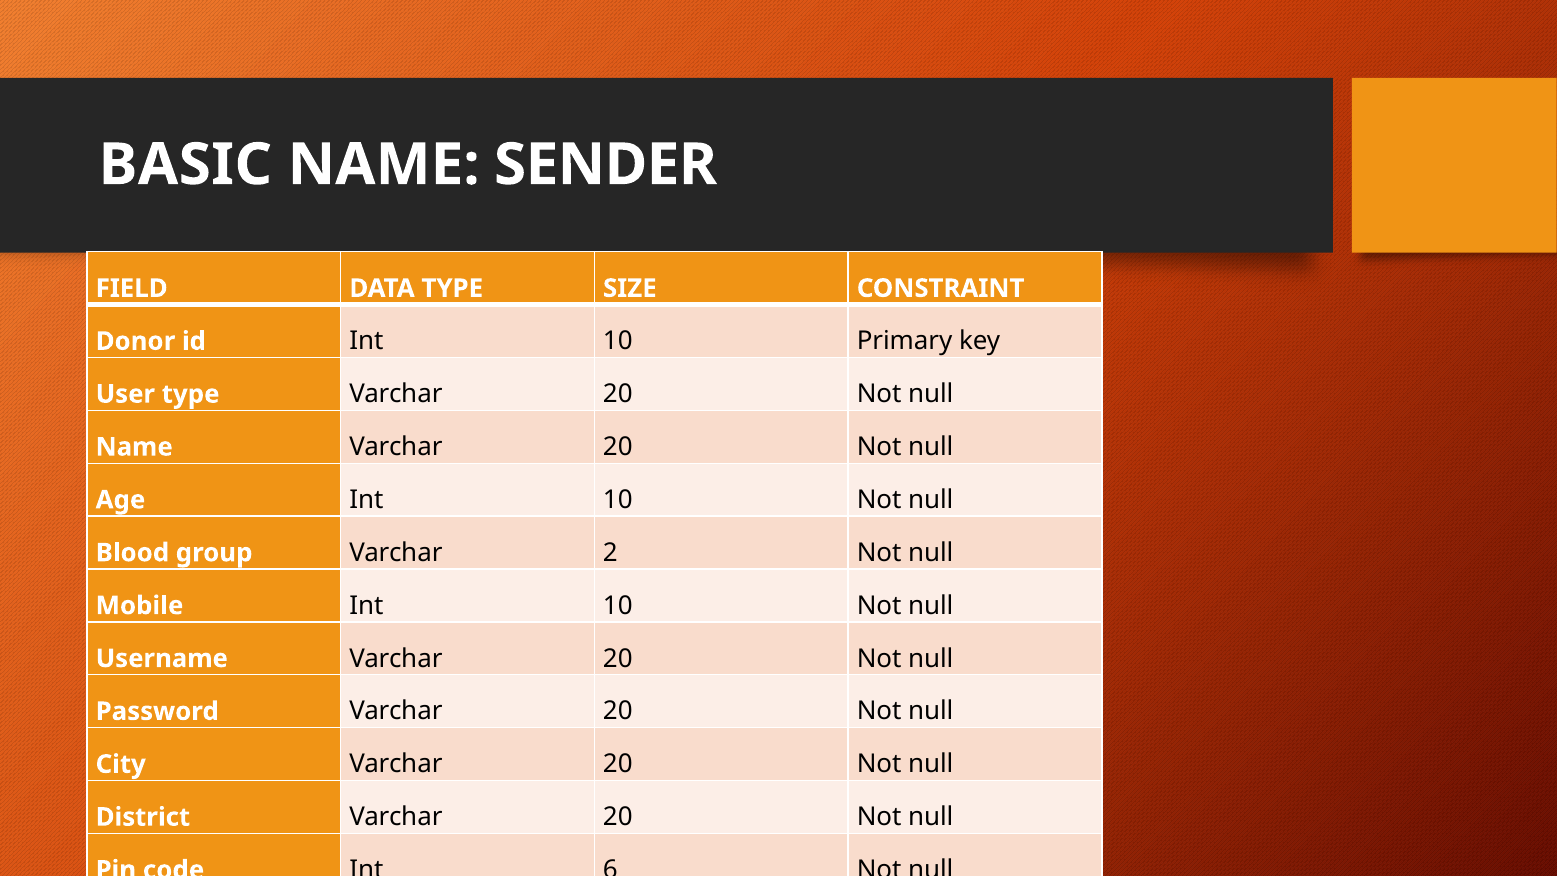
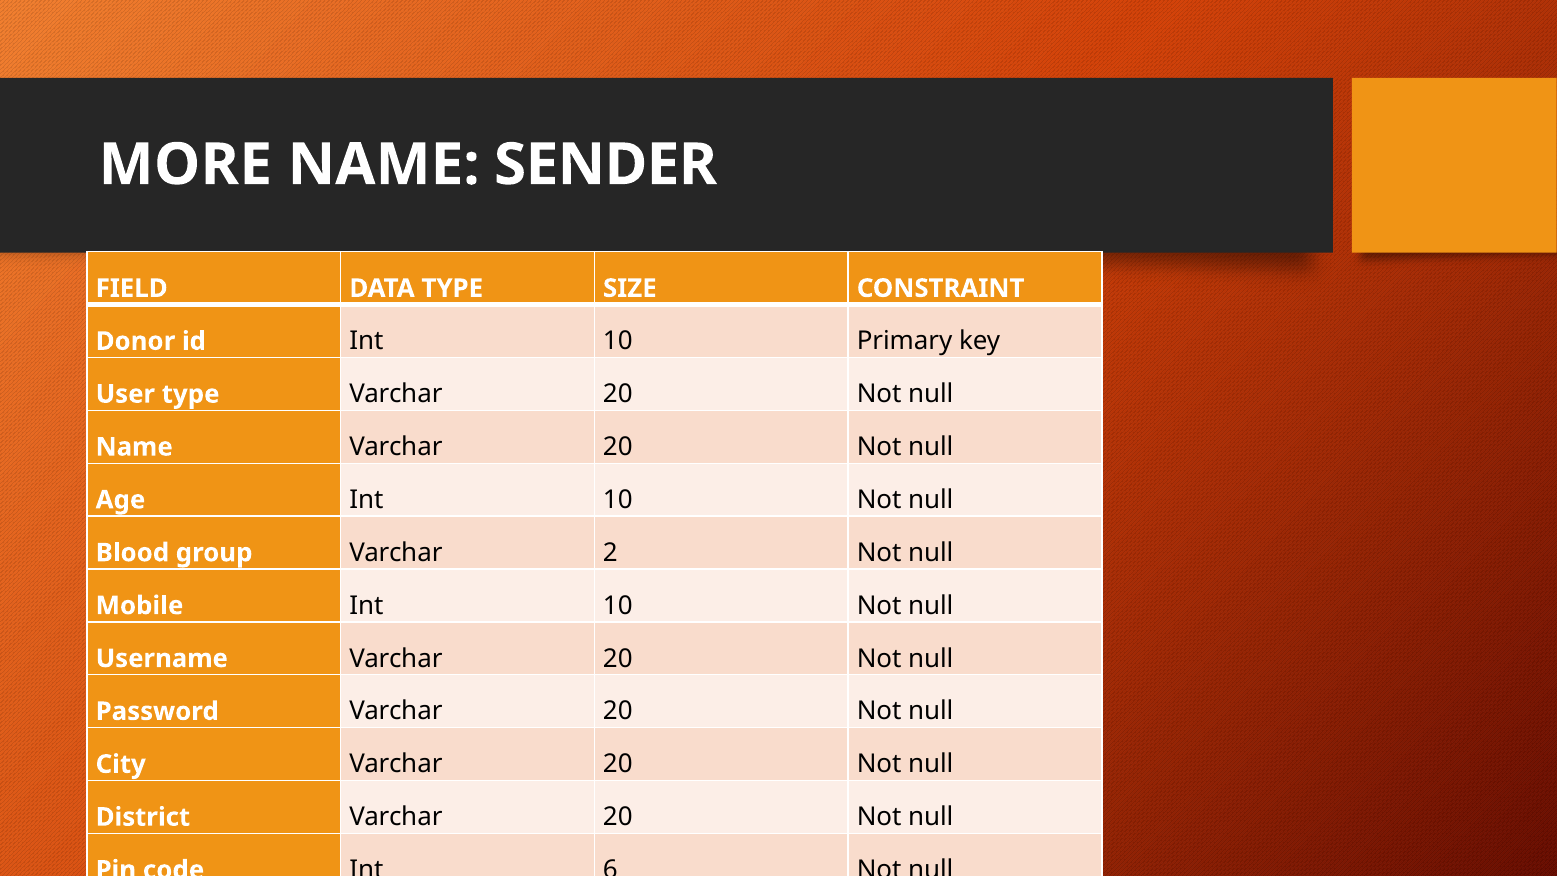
BASIC: BASIC -> MORE
